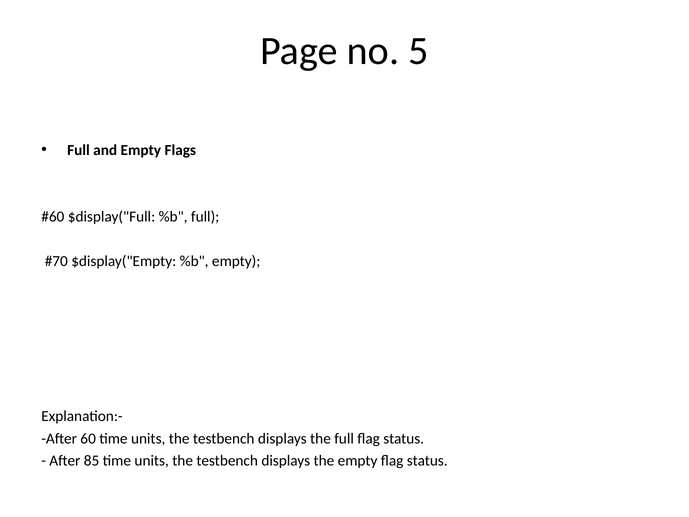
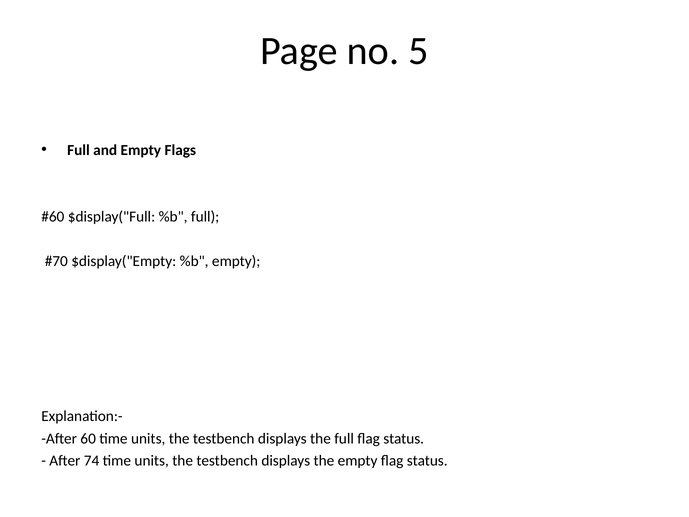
85: 85 -> 74
